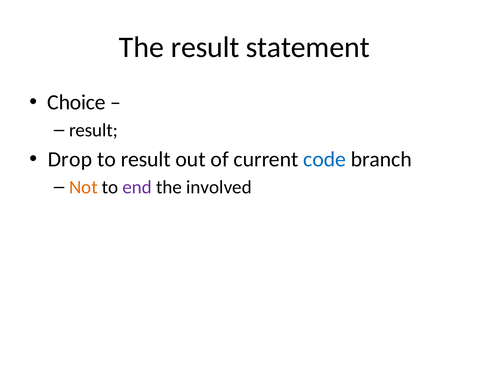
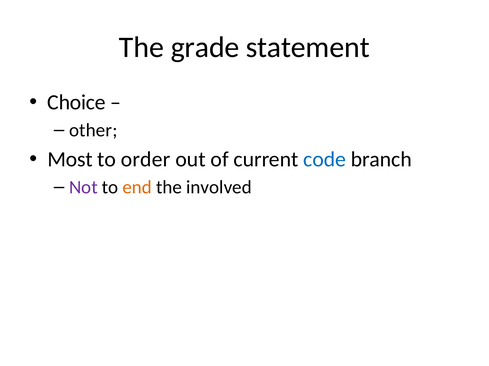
The result: result -> grade
result at (93, 131): result -> other
Drop: Drop -> Most
to result: result -> order
Not colour: orange -> purple
end colour: purple -> orange
